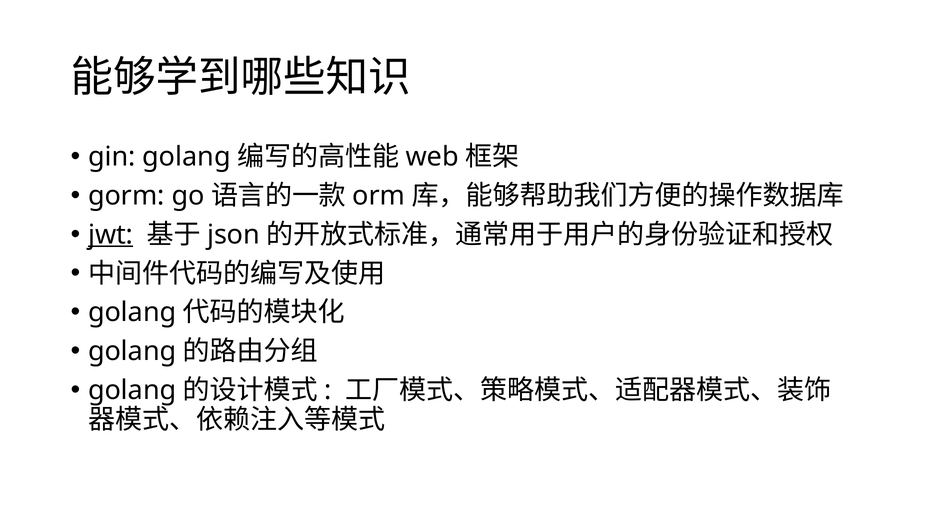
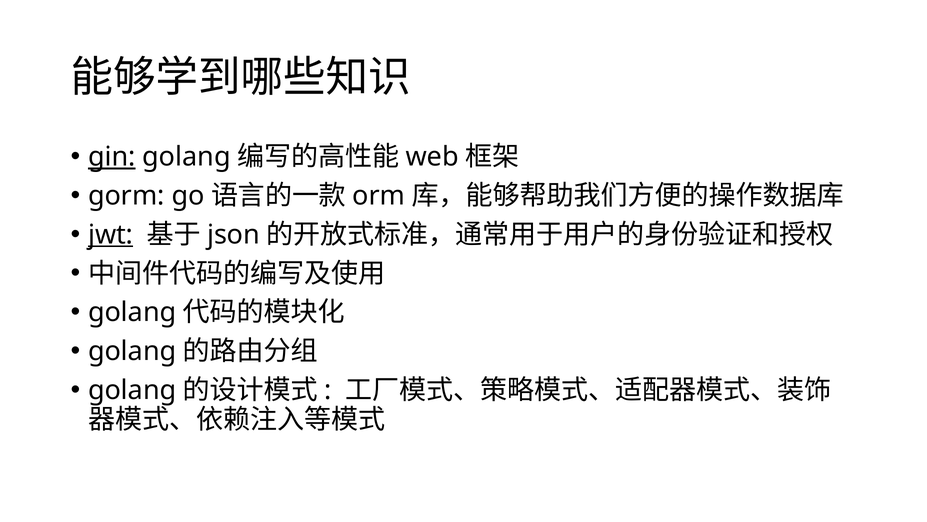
gin underline: none -> present
